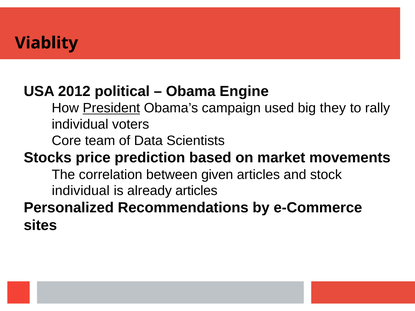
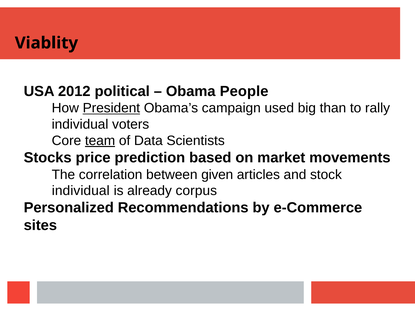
Engine: Engine -> People
they: they -> than
team underline: none -> present
already articles: articles -> corpus
